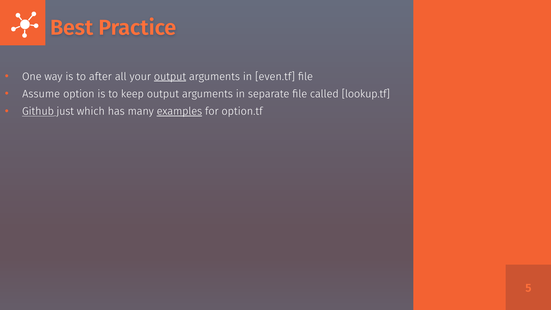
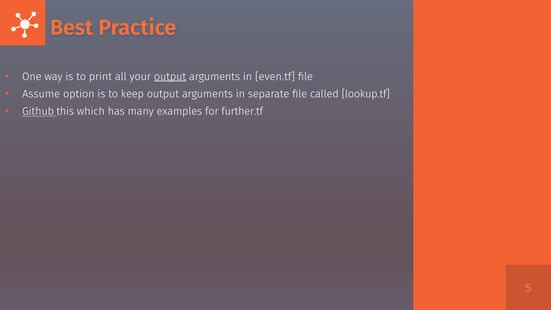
after: after -> print
just: just -> this
examples underline: present -> none
option.tf: option.tf -> further.tf
